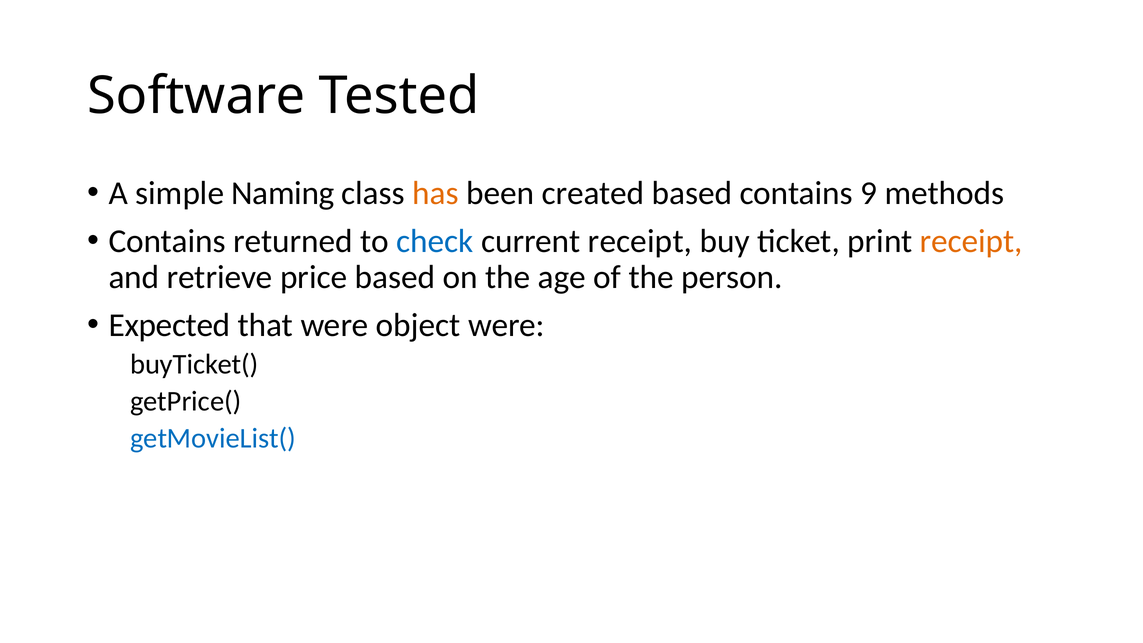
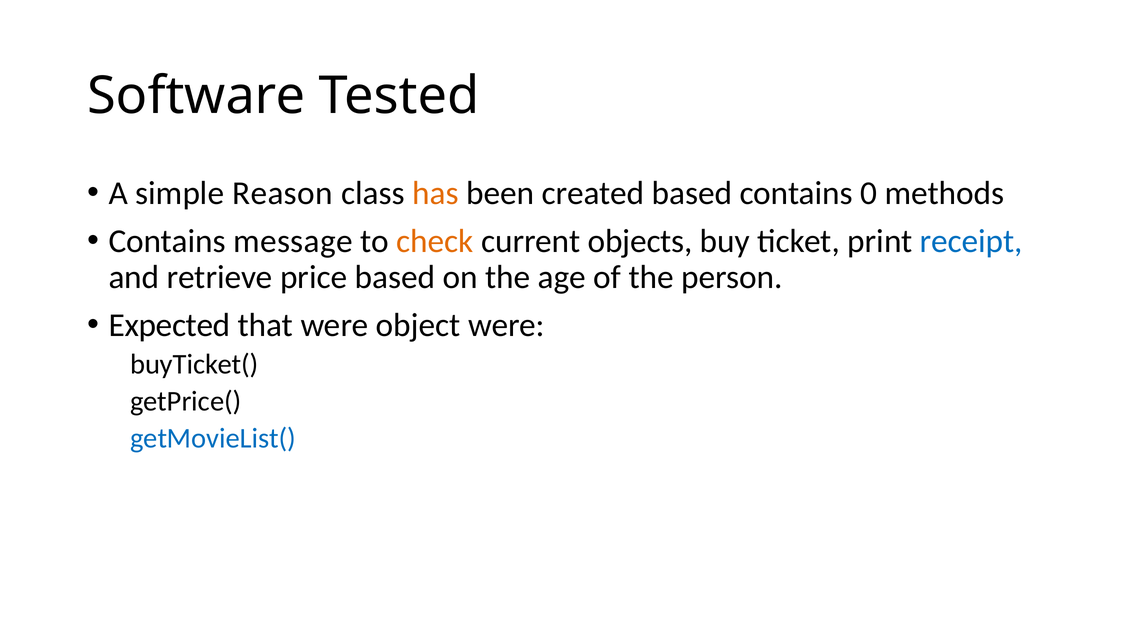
Naming: Naming -> Reason
9: 9 -> 0
returned: returned -> message
check colour: blue -> orange
current receipt: receipt -> objects
receipt at (971, 241) colour: orange -> blue
